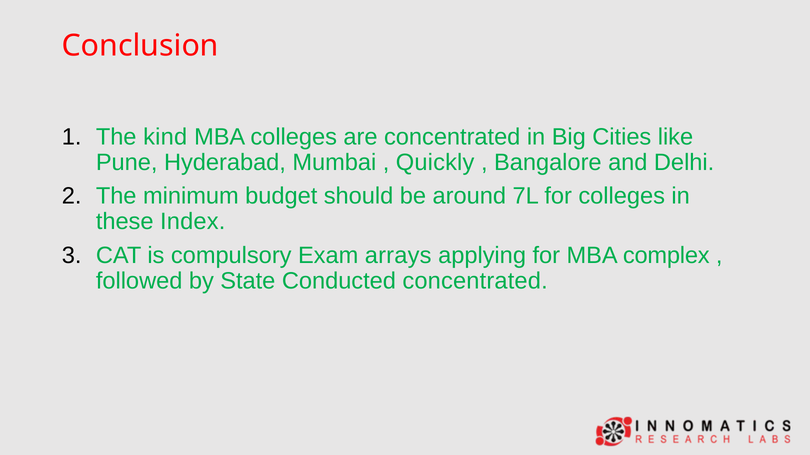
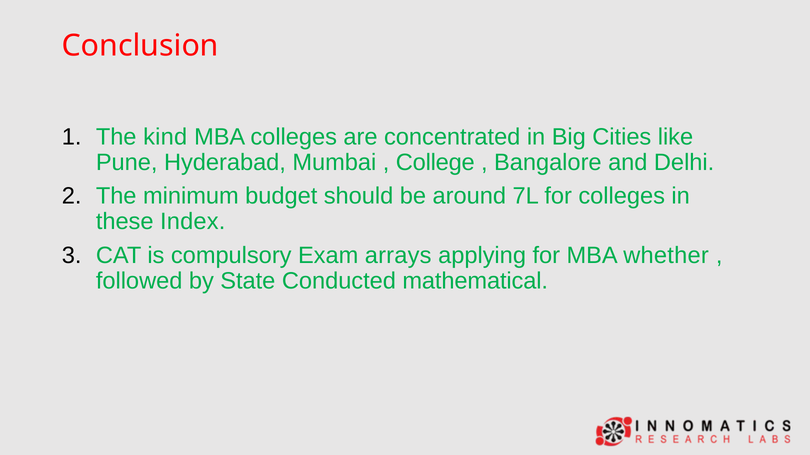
Quickly: Quickly -> College
complex: complex -> whether
Conducted concentrated: concentrated -> mathematical
